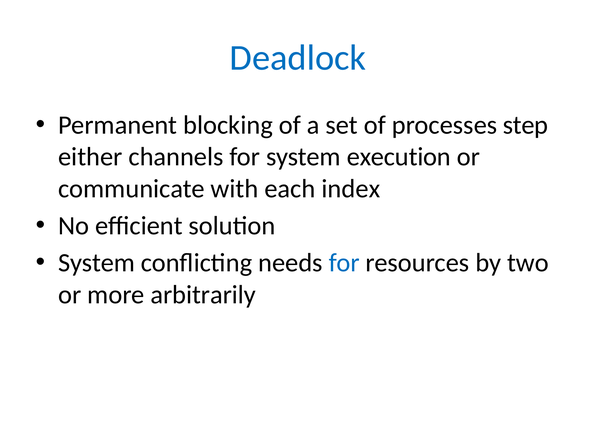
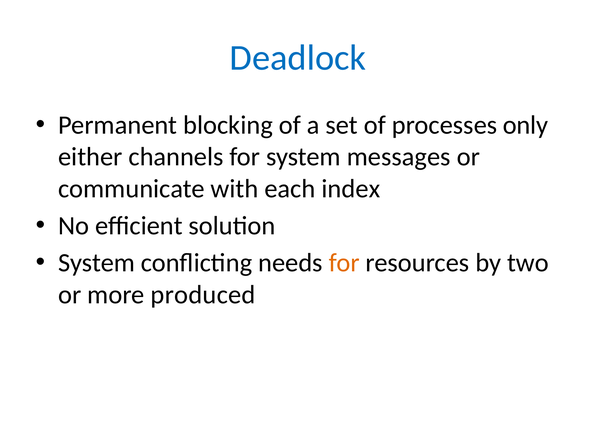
step: step -> only
execution: execution -> messages
for at (344, 263) colour: blue -> orange
arbitrarily: arbitrarily -> produced
